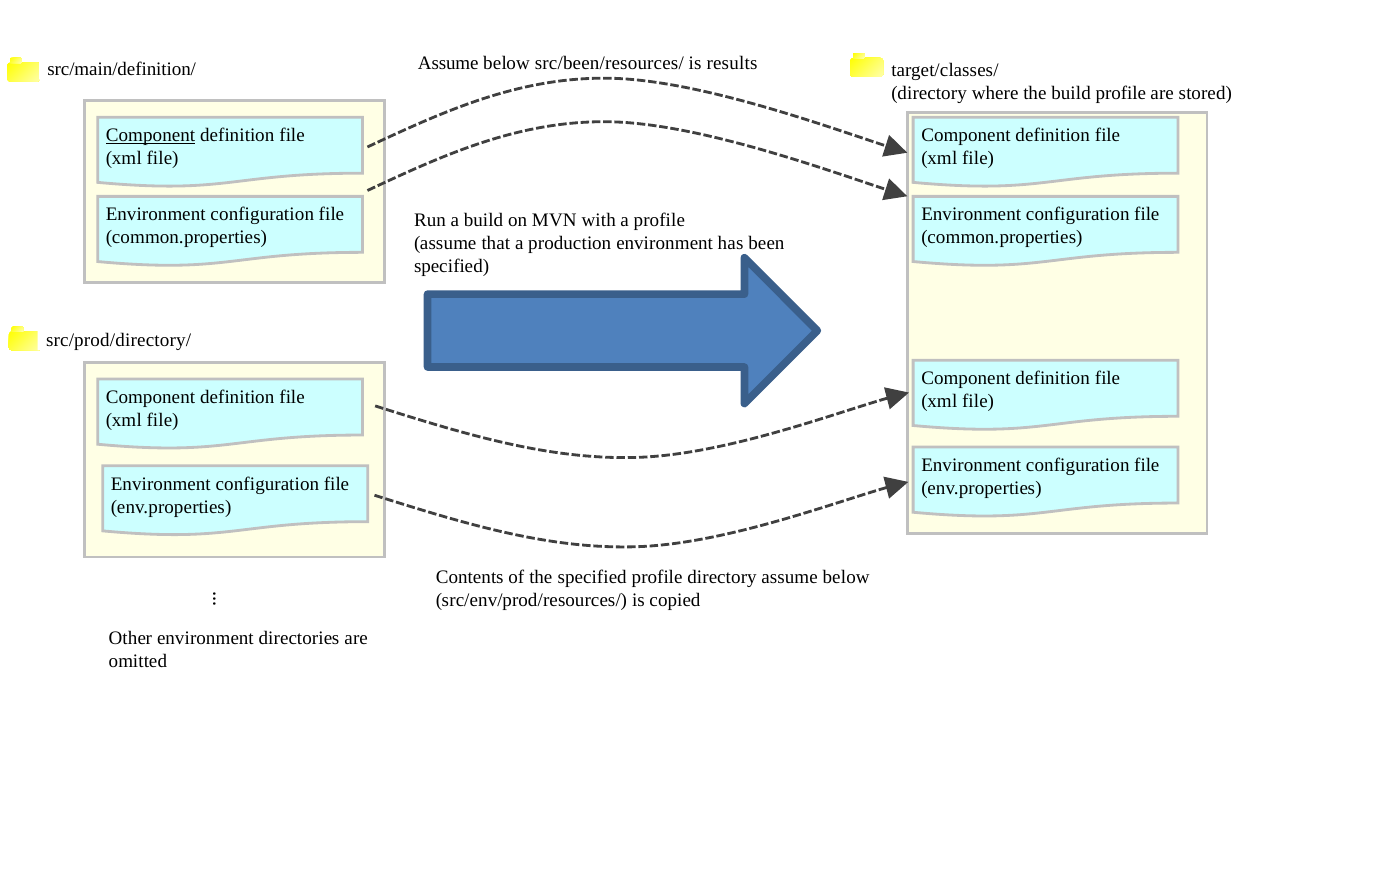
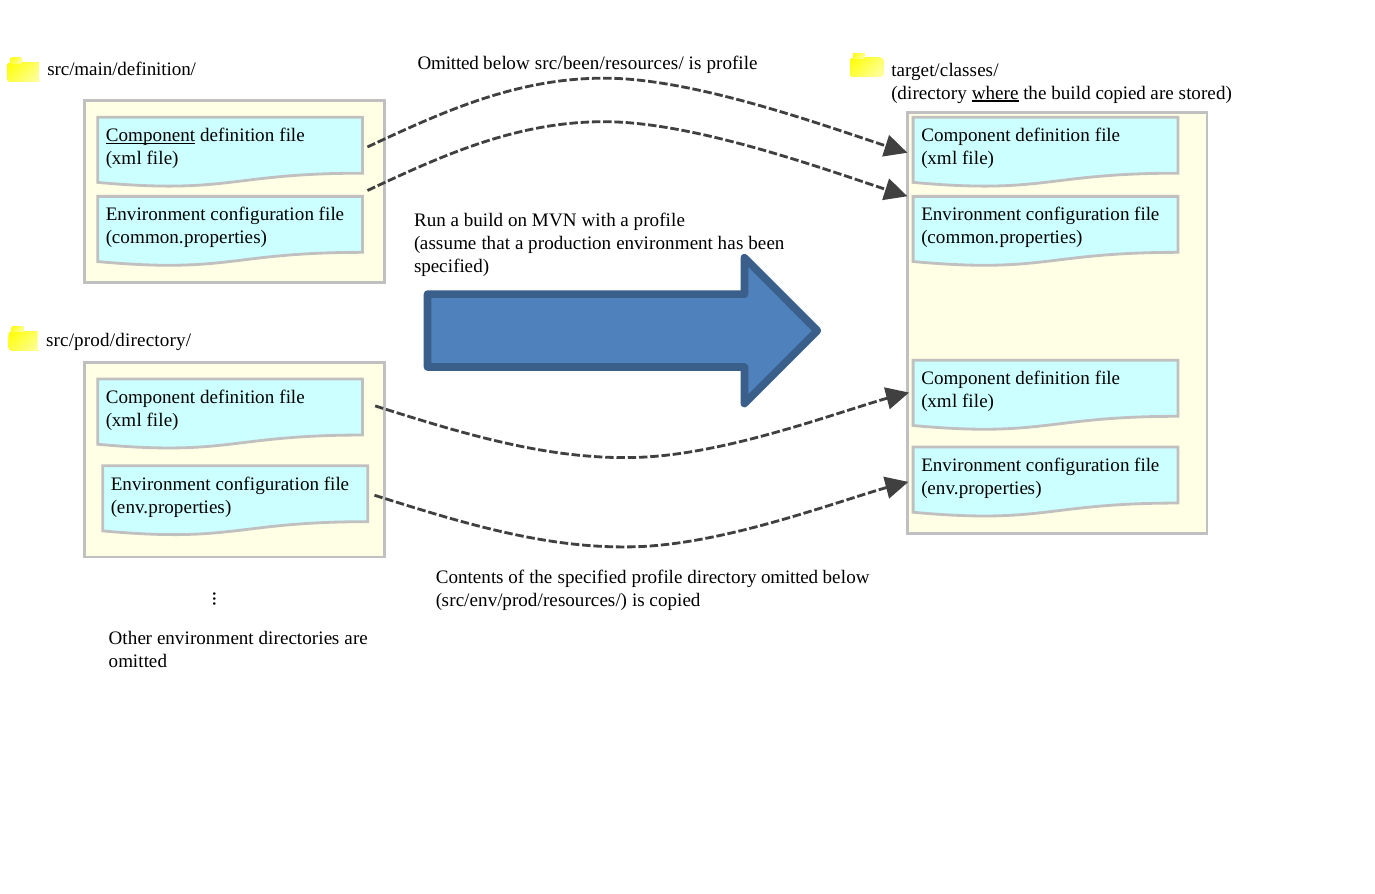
Assume at (448, 64): Assume -> Omitted
is results: results -> profile
where underline: none -> present
build profile: profile -> copied
directory assume: assume -> omitted
